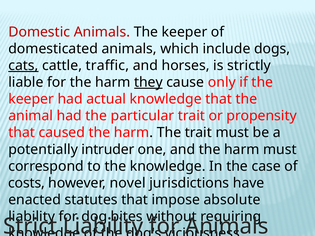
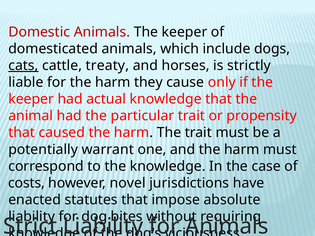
traffic: traffic -> treaty
they underline: present -> none
intruder: intruder -> warrant
